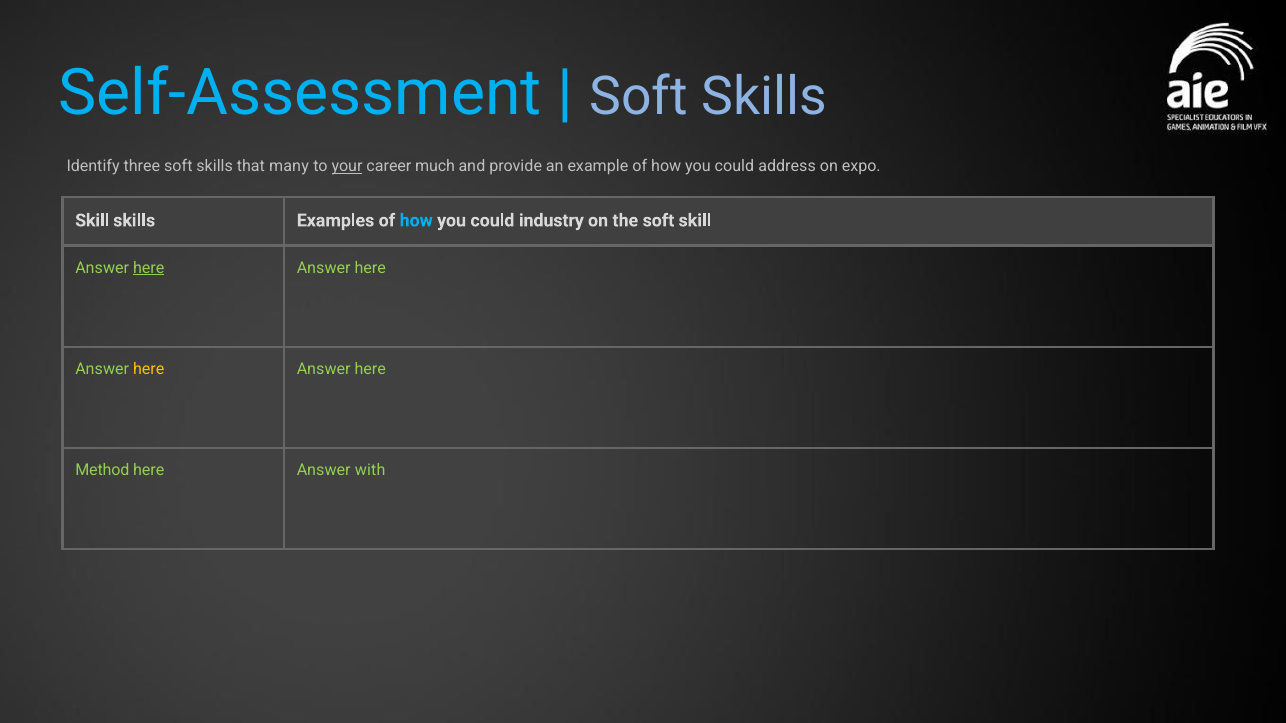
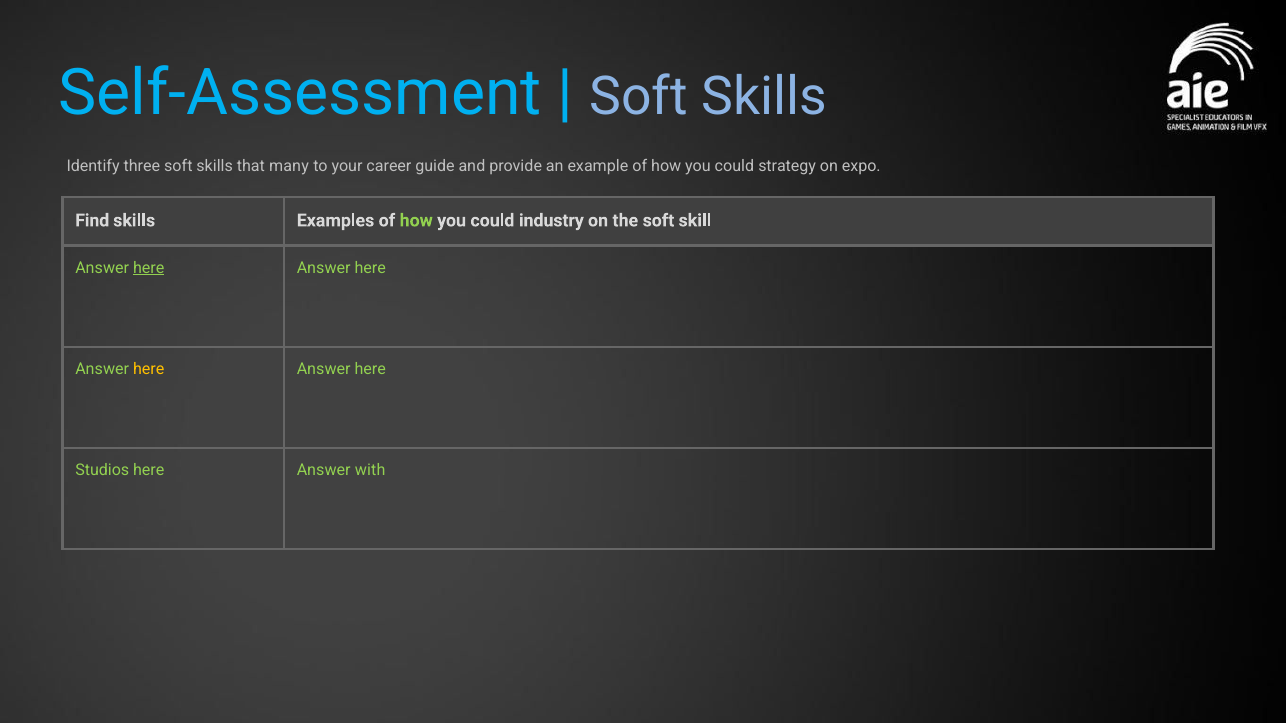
your underline: present -> none
much: much -> guide
address: address -> strategy
Skill at (92, 221): Skill -> Find
how at (416, 221) colour: light blue -> light green
Method: Method -> Studios
